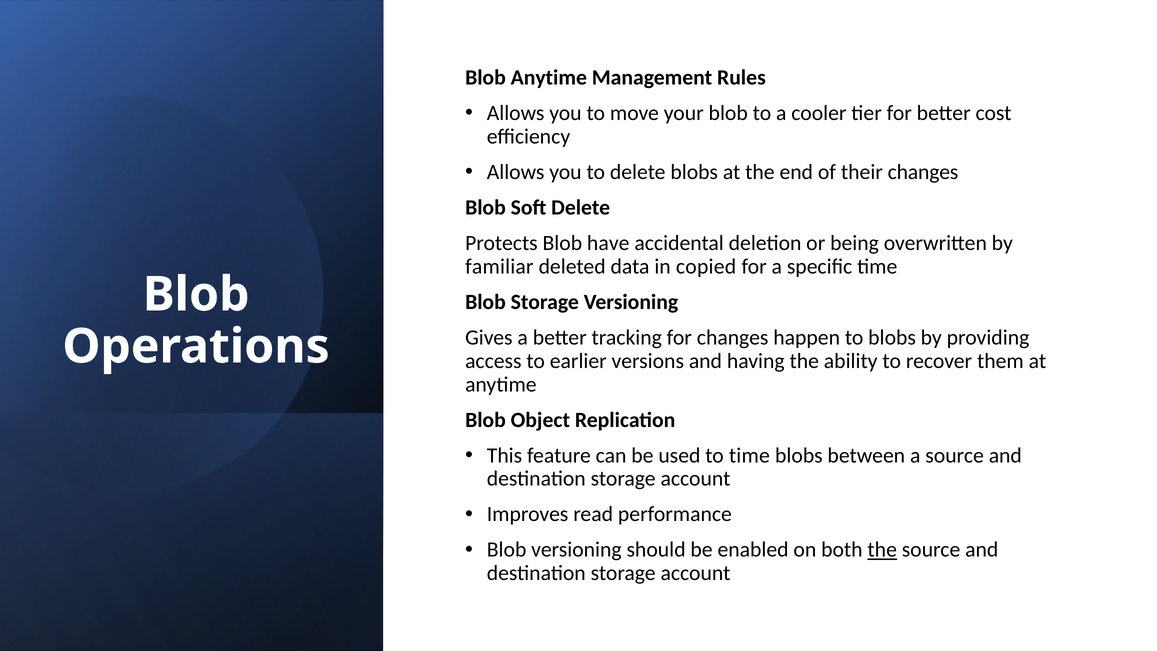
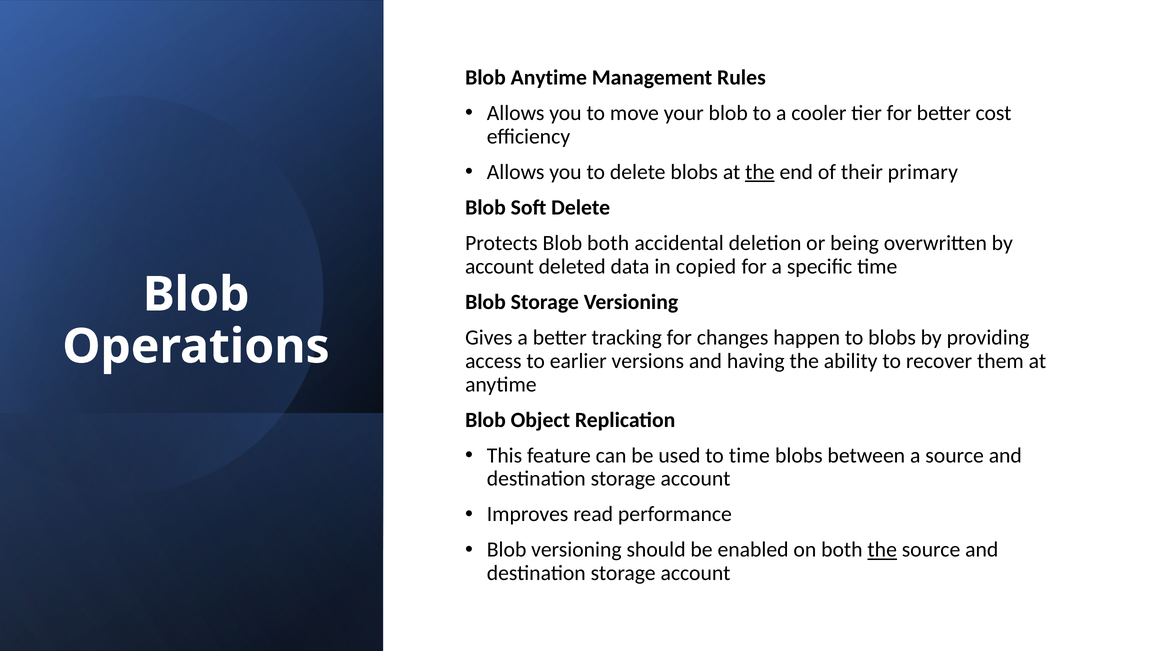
the at (760, 172) underline: none -> present
their changes: changes -> primary
Blob have: have -> both
familiar at (499, 266): familiar -> account
